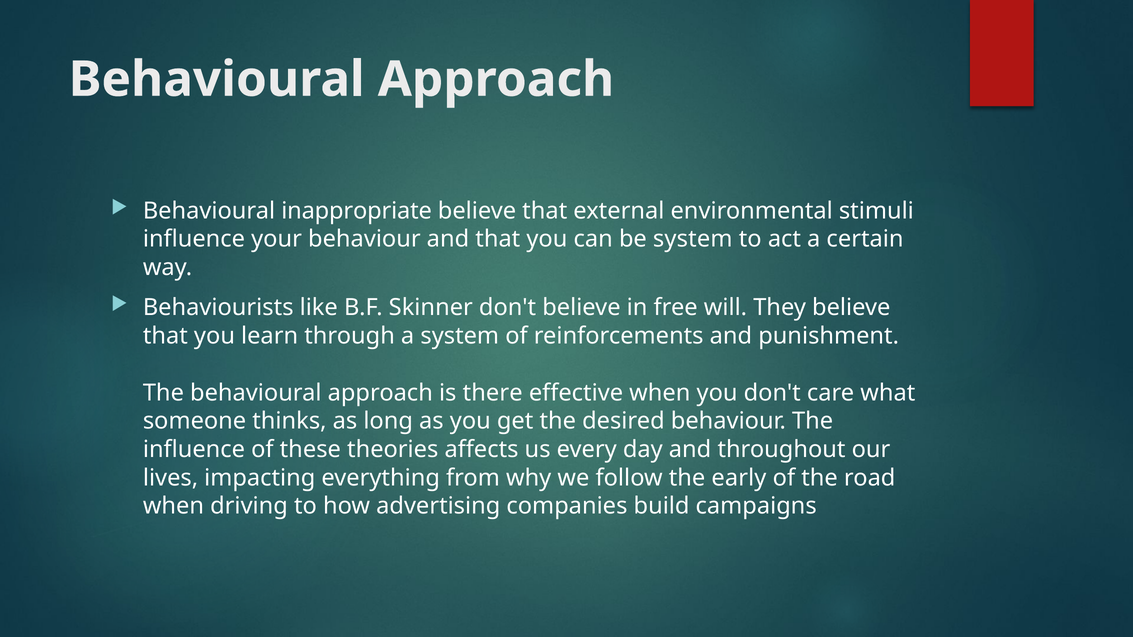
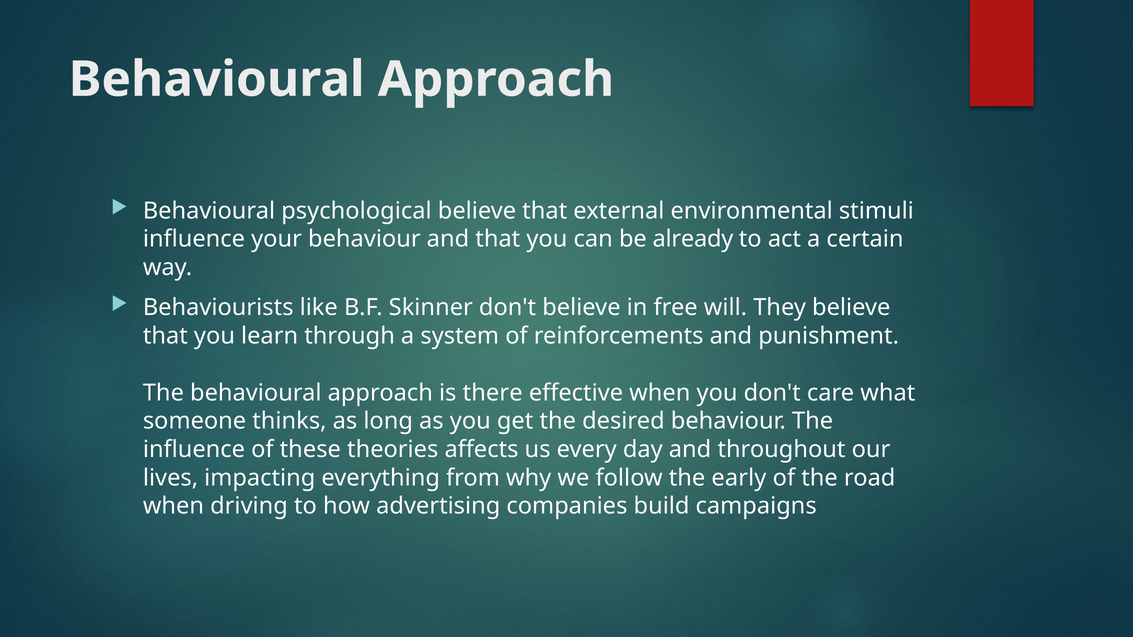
inappropriate: inappropriate -> psychological
be system: system -> already
